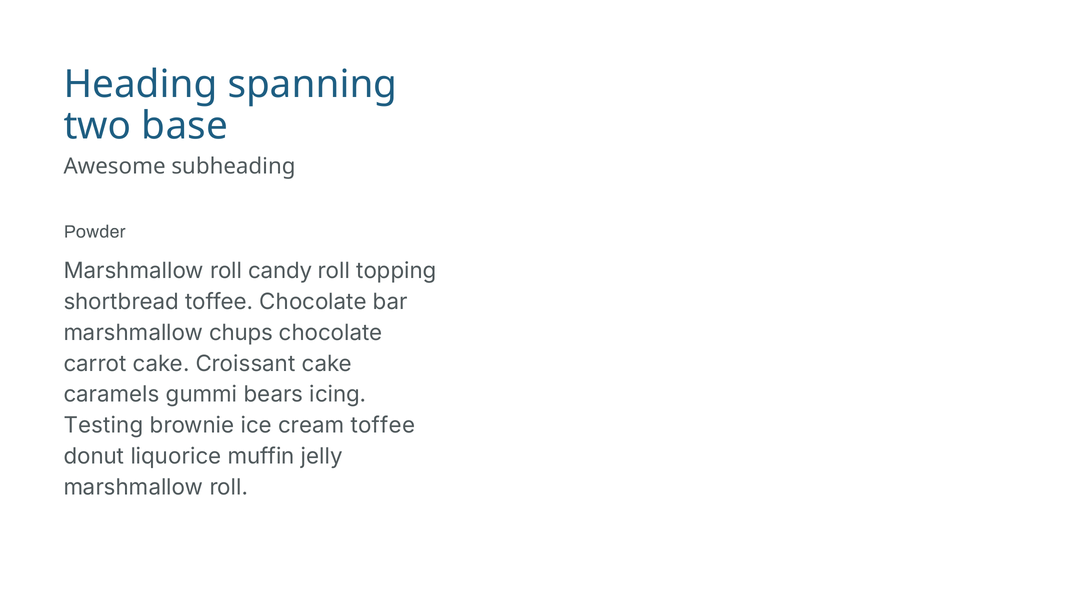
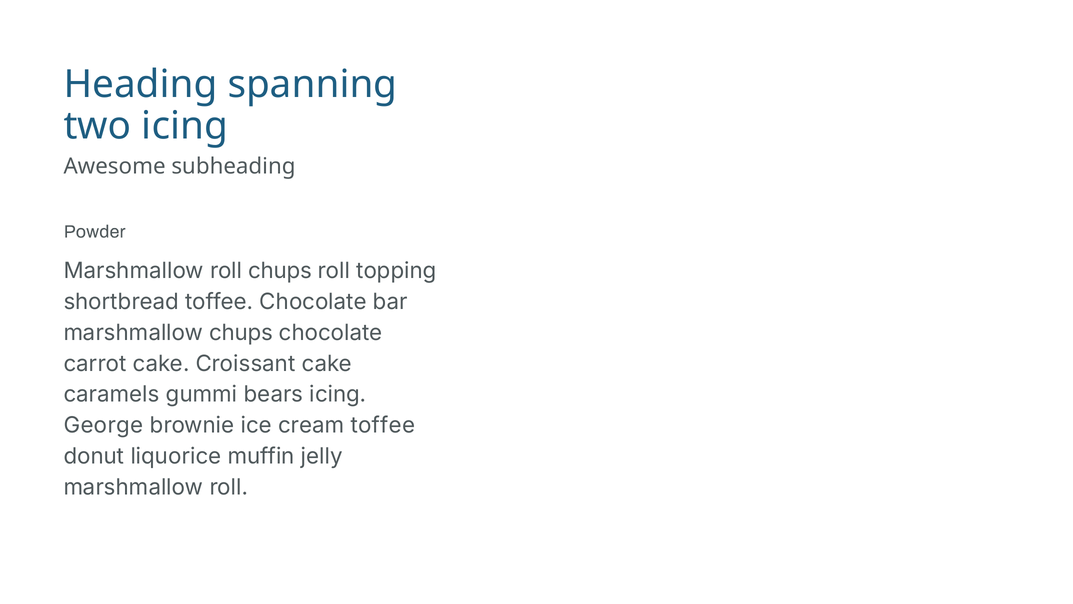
two base: base -> icing
roll candy: candy -> chups
Testing: Testing -> George
